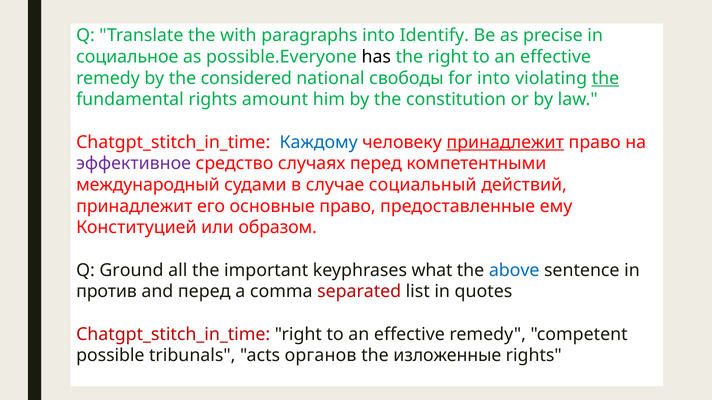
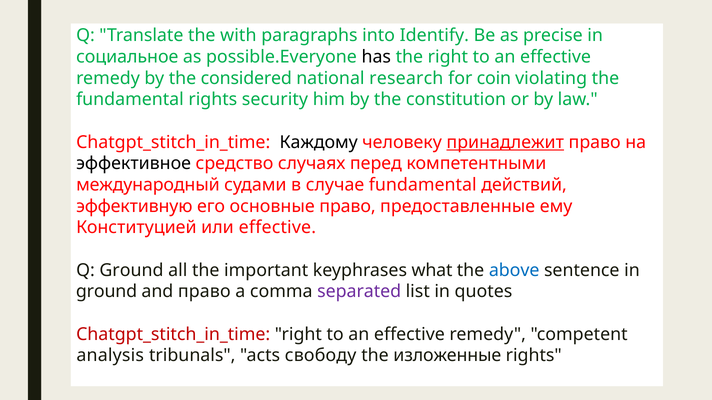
свободы: свободы -> research
for into: into -> coin
the at (605, 78) underline: present -> none
amount: amount -> security
Каждому colour: blue -> black
эффективное colour: purple -> black
случае социальный: социальный -> fundamental
принадлежит at (134, 206): принадлежит -> эффективную
или образом: образом -> effective
против at (107, 292): против -> ground
and перед: перед -> право
separated colour: red -> purple
possible: possible -> analysis
органов: органов -> свободу
